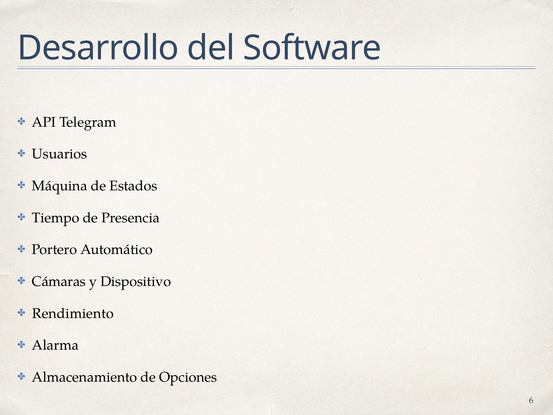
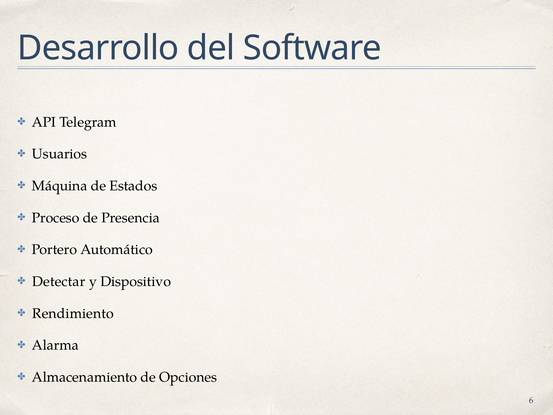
Tiempo: Tiempo -> Proceso
Cámaras: Cámaras -> Detectar
